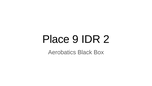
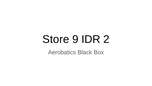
Place: Place -> Store
